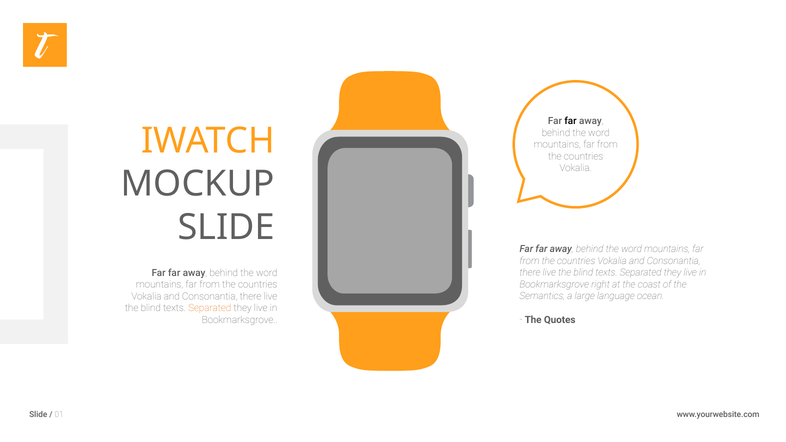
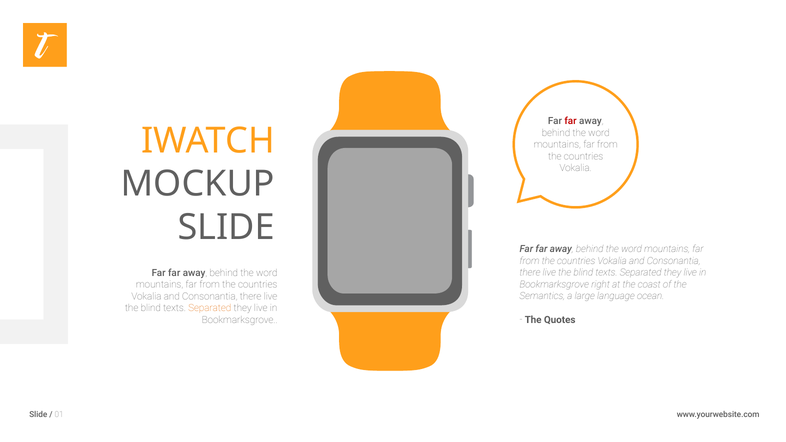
far at (571, 121) colour: black -> red
